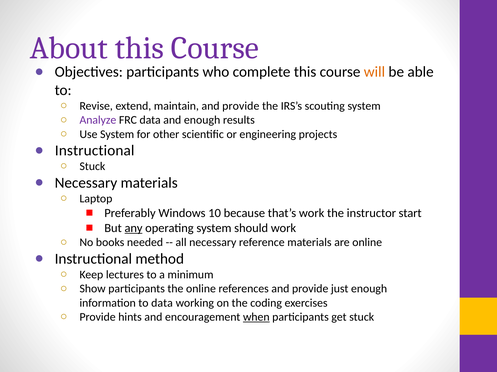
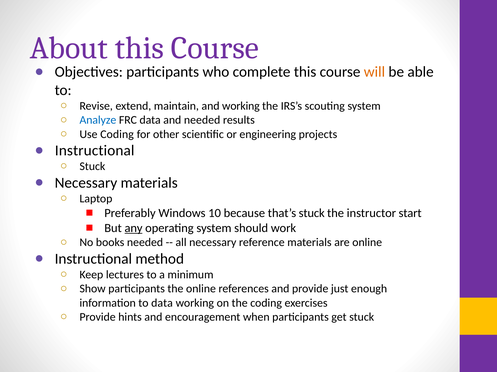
maintain and provide: provide -> working
Analyze colour: purple -> blue
and enough: enough -> needed
Use System: System -> Coding
that’s work: work -> stuck
when underline: present -> none
